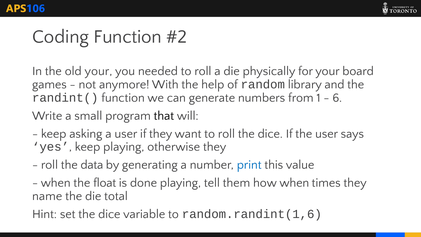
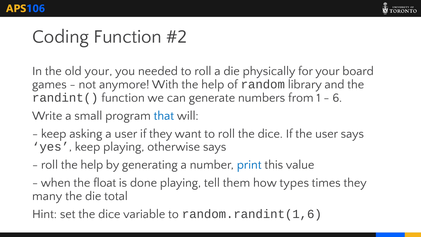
that colour: black -> blue
otherwise they: they -> says
roll the data: data -> help
how when: when -> types
name: name -> many
